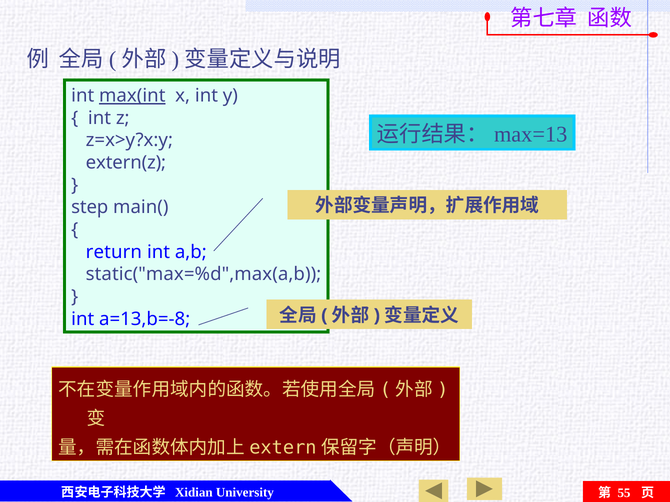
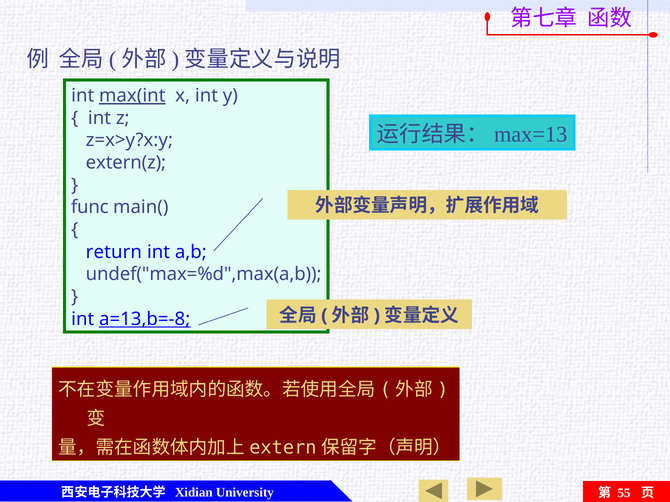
step: step -> func
static("max=%d",max(a,b: static("max=%d",max(a,b -> undef("max=%d",max(a,b
a=13,b=-8 underline: none -> present
